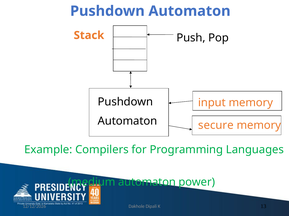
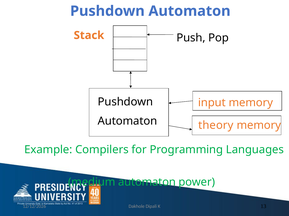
secure: secure -> theory
